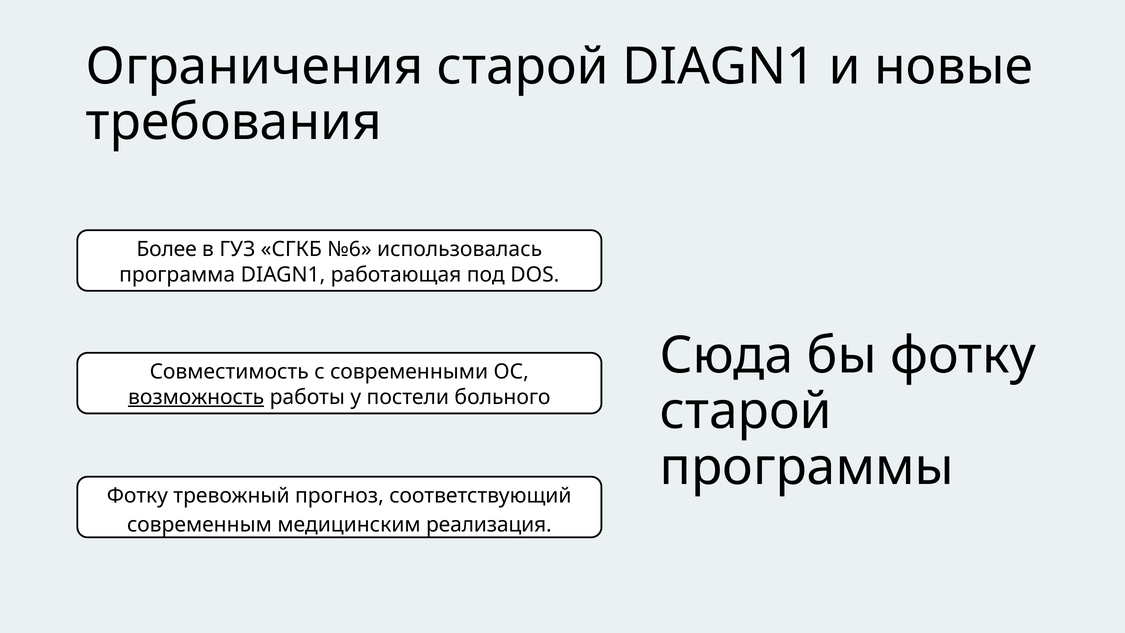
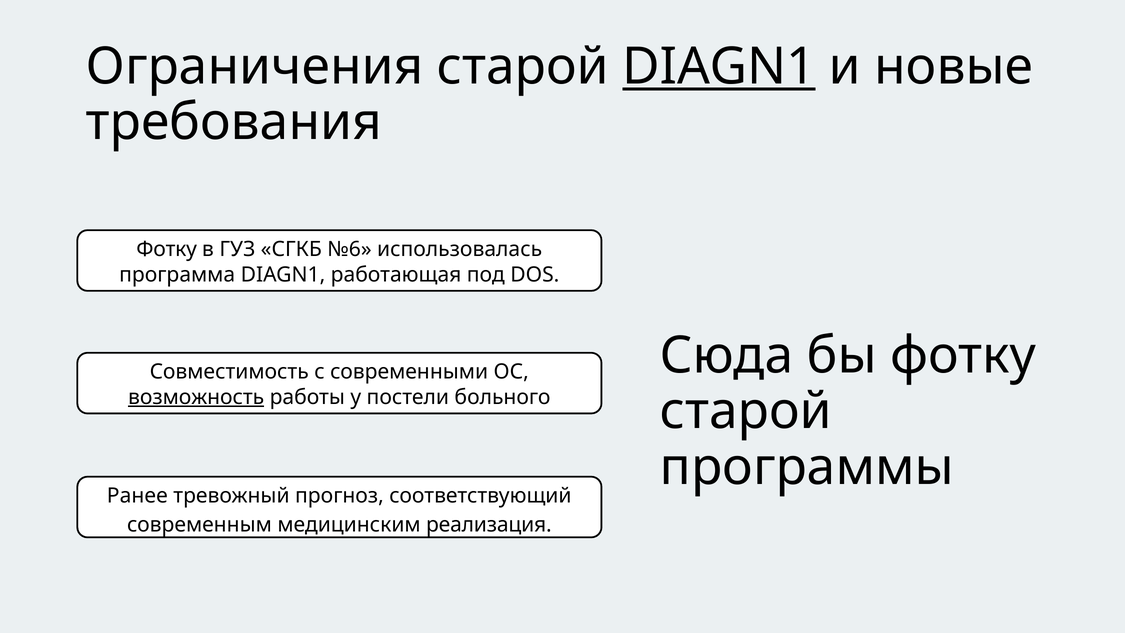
DIAGN1 at (719, 67) underline: none -> present
Более at (167, 249): Более -> Фотку
Фотку at (137, 496): Фотку -> Ранее
